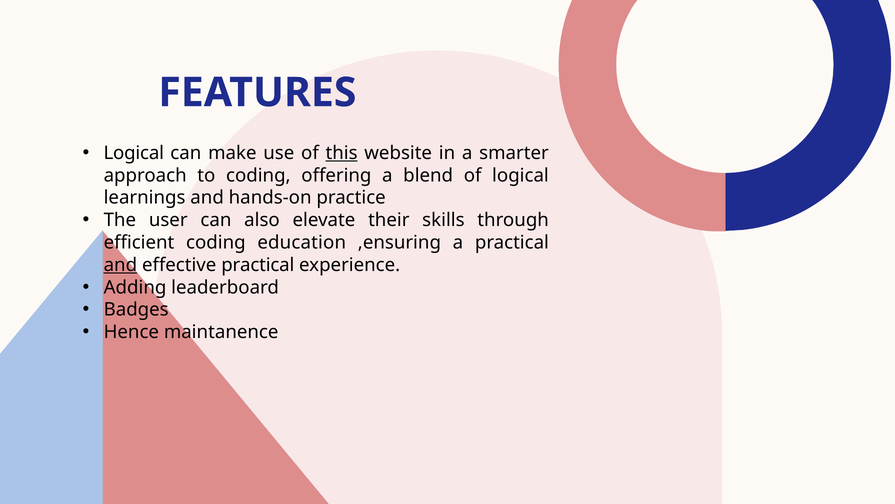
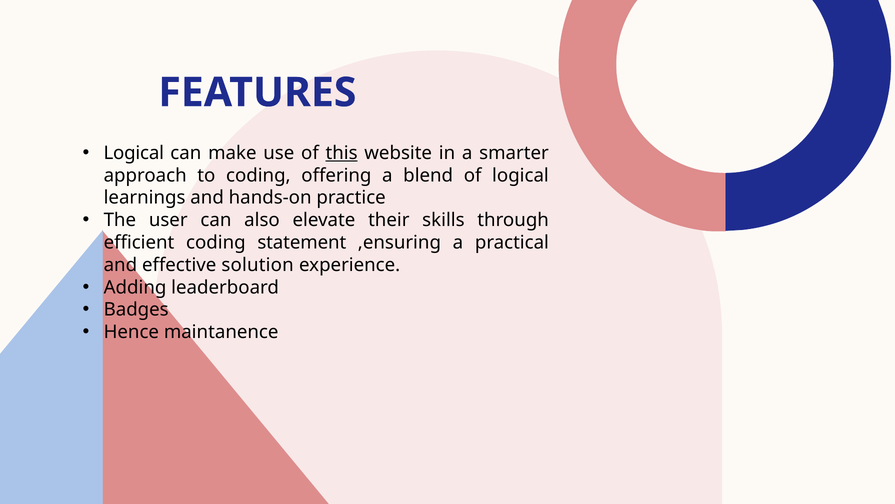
education: education -> statement
and at (120, 265) underline: present -> none
effective practical: practical -> solution
